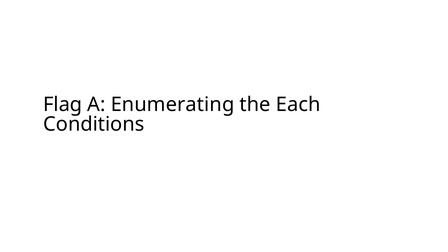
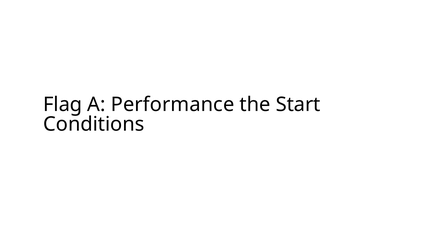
Enumerating: Enumerating -> Performance
Each: Each -> Start
